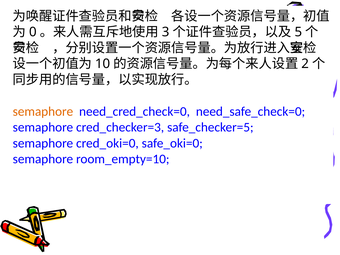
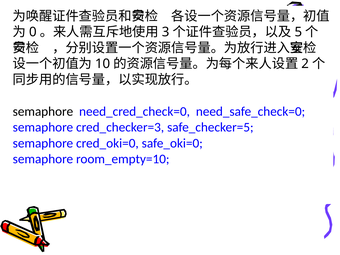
semaphore at (43, 111) colour: orange -> black
